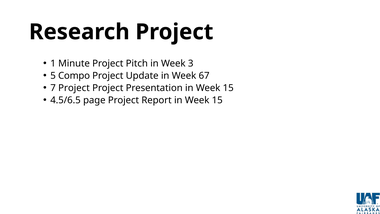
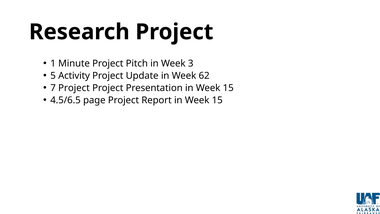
Compo: Compo -> Activity
67: 67 -> 62
